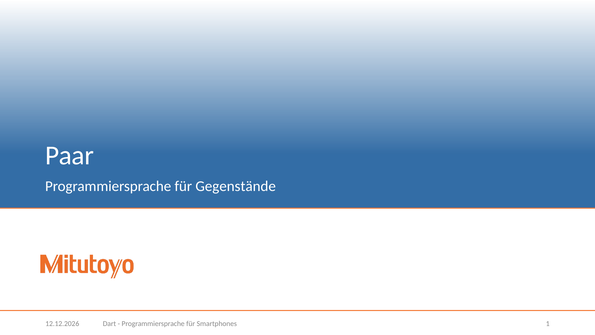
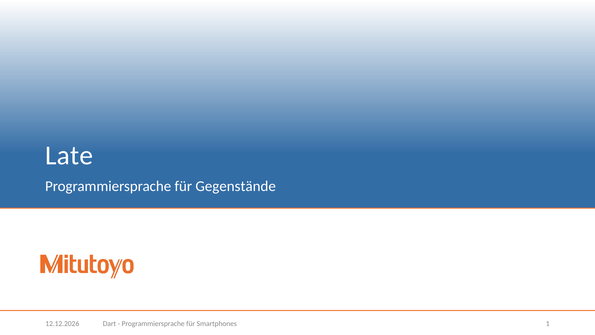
Paar: Paar -> Late
